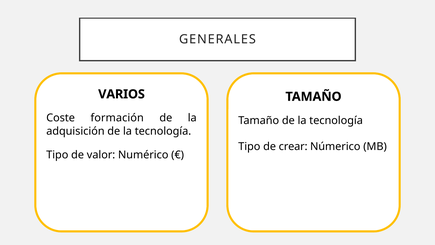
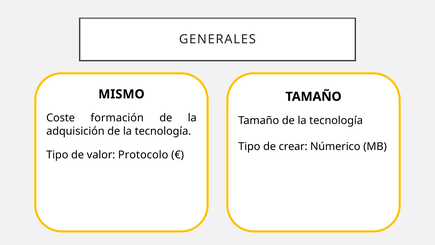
VARIOS: VARIOS -> MISMO
Numérico: Numérico -> Protocolo
